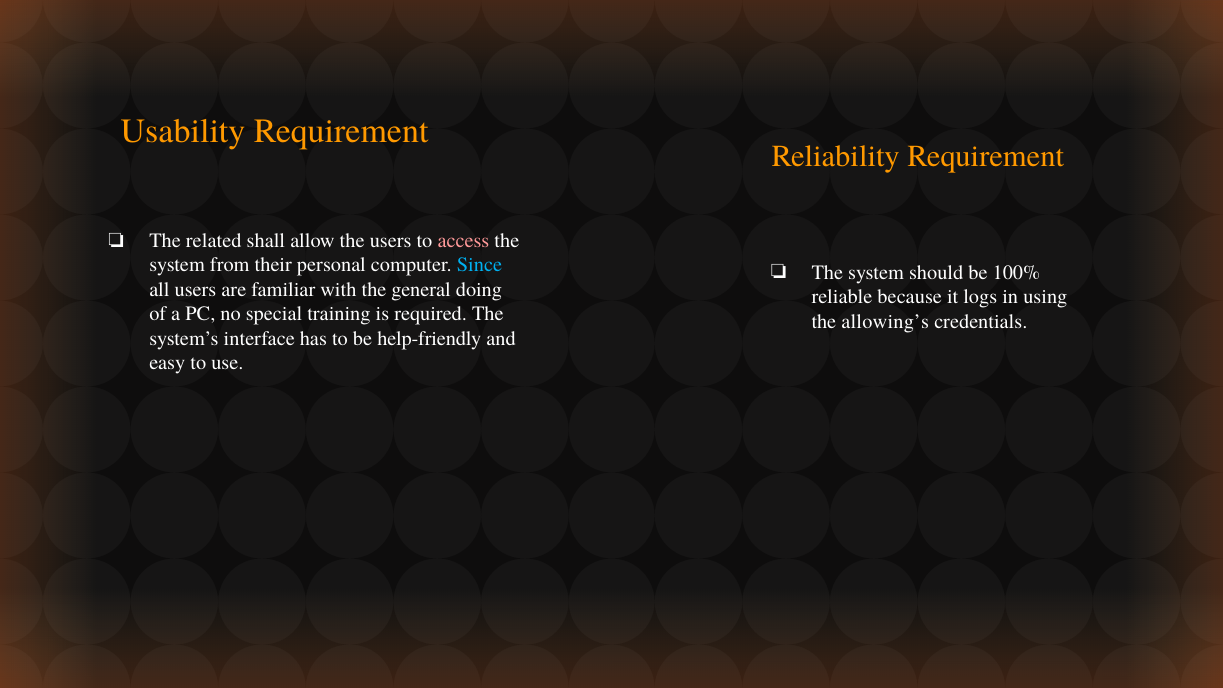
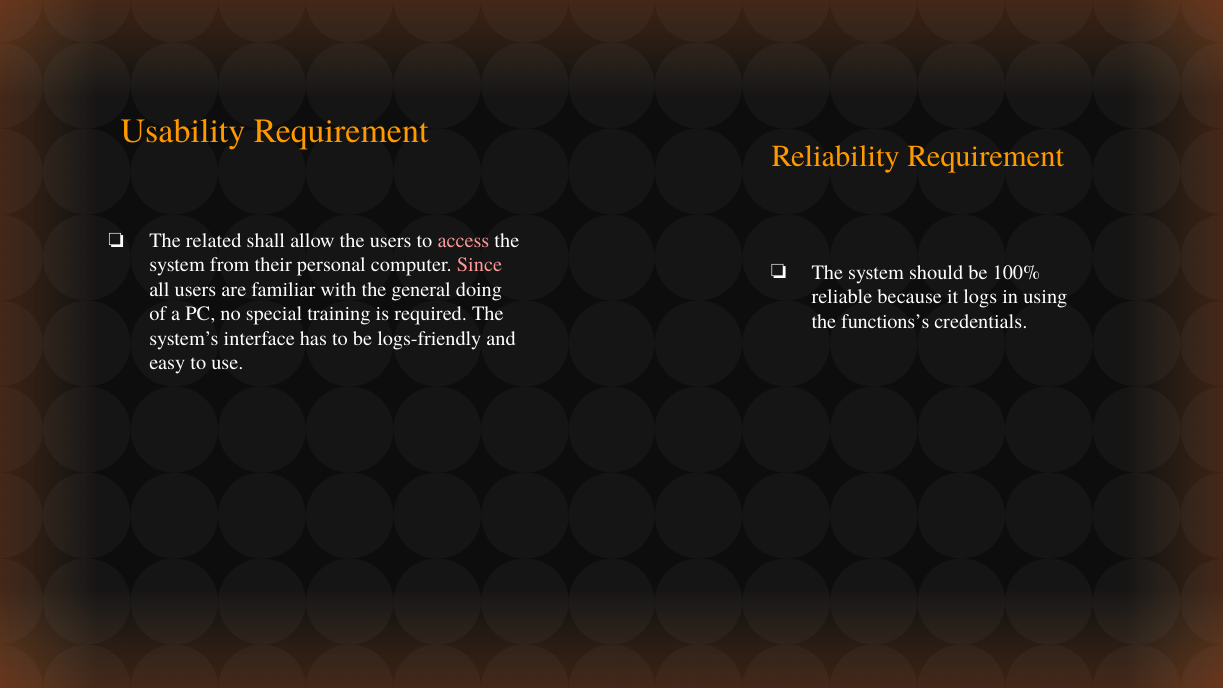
Since colour: light blue -> pink
allowing’s: allowing’s -> functions’s
help-friendly: help-friendly -> logs-friendly
